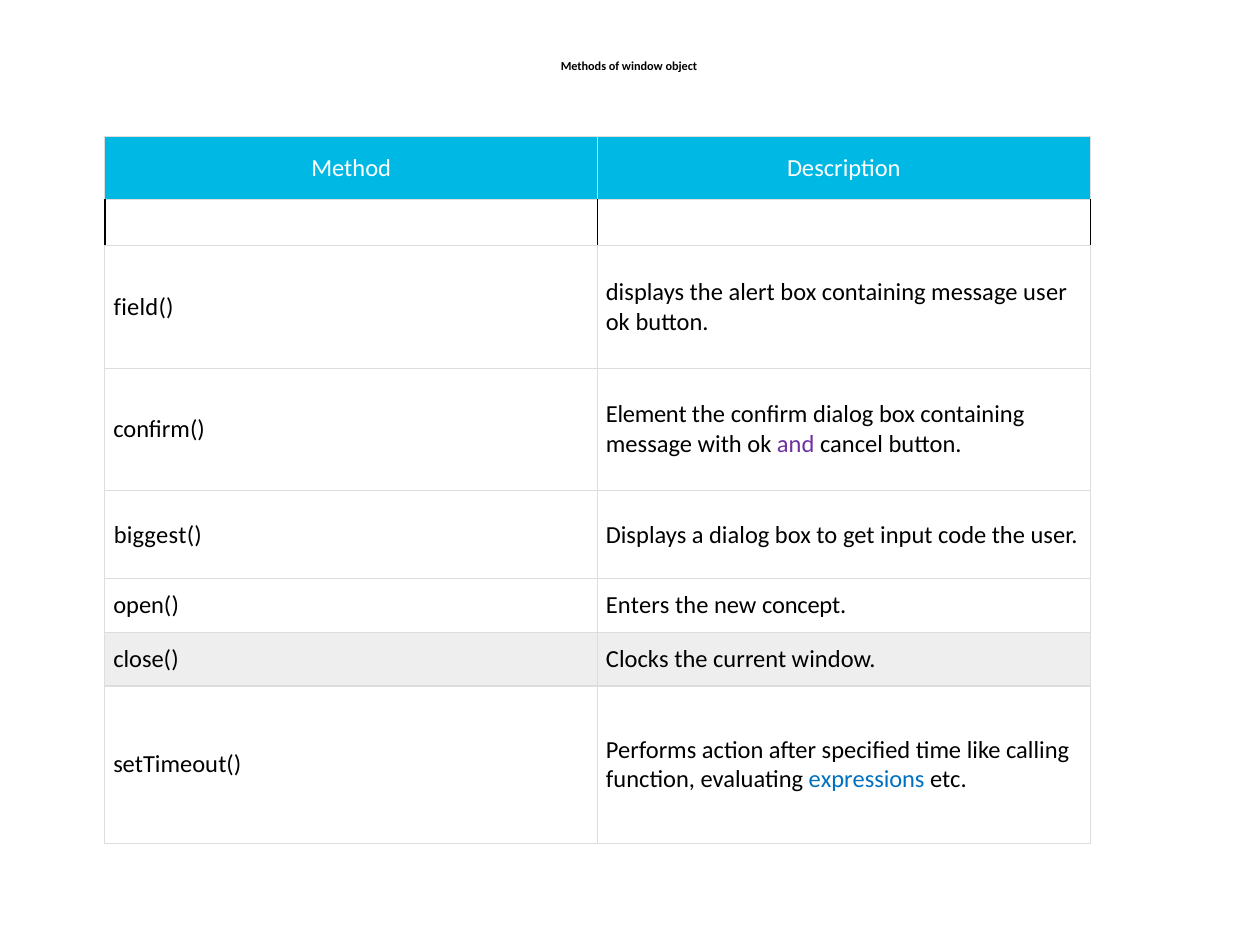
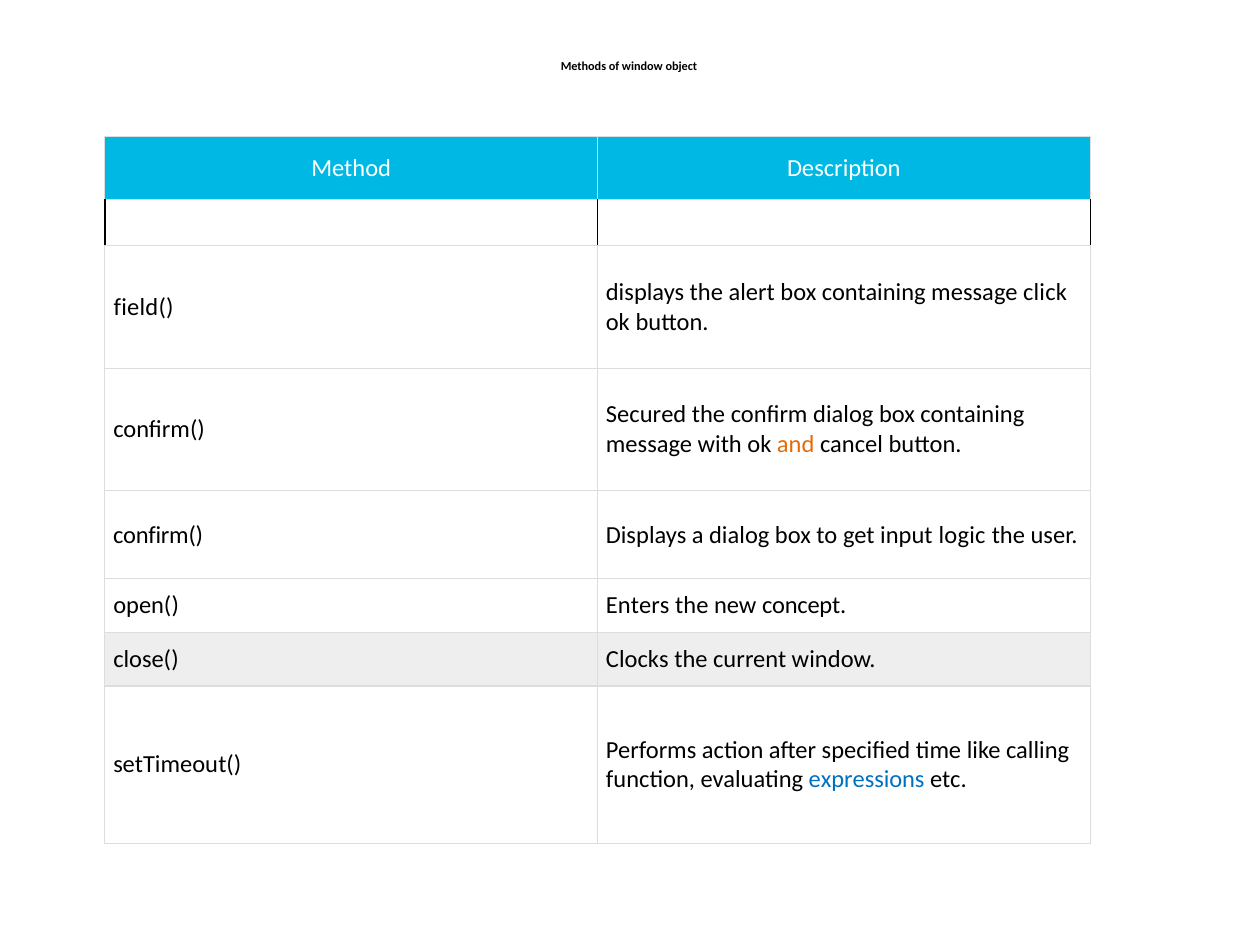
message user: user -> click
Element: Element -> Secured
and colour: purple -> orange
biggest( at (158, 535): biggest( -> confirm(
code: code -> logic
